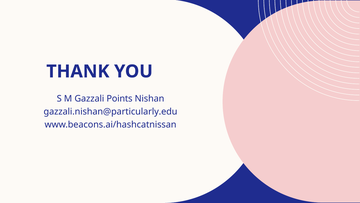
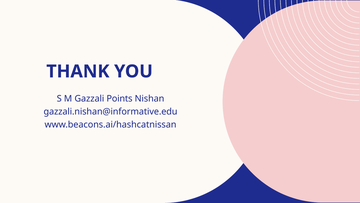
gazzali.nishan@particularly.edu: gazzali.nishan@particularly.edu -> gazzali.nishan@informative.edu
